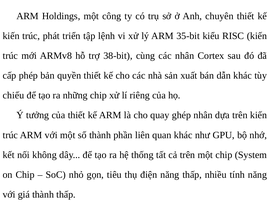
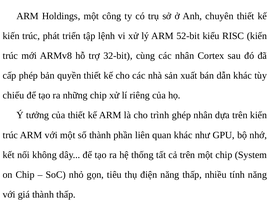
35-bit: 35-bit -> 52-bit
38-bit: 38-bit -> 32-bit
quay: quay -> trình
